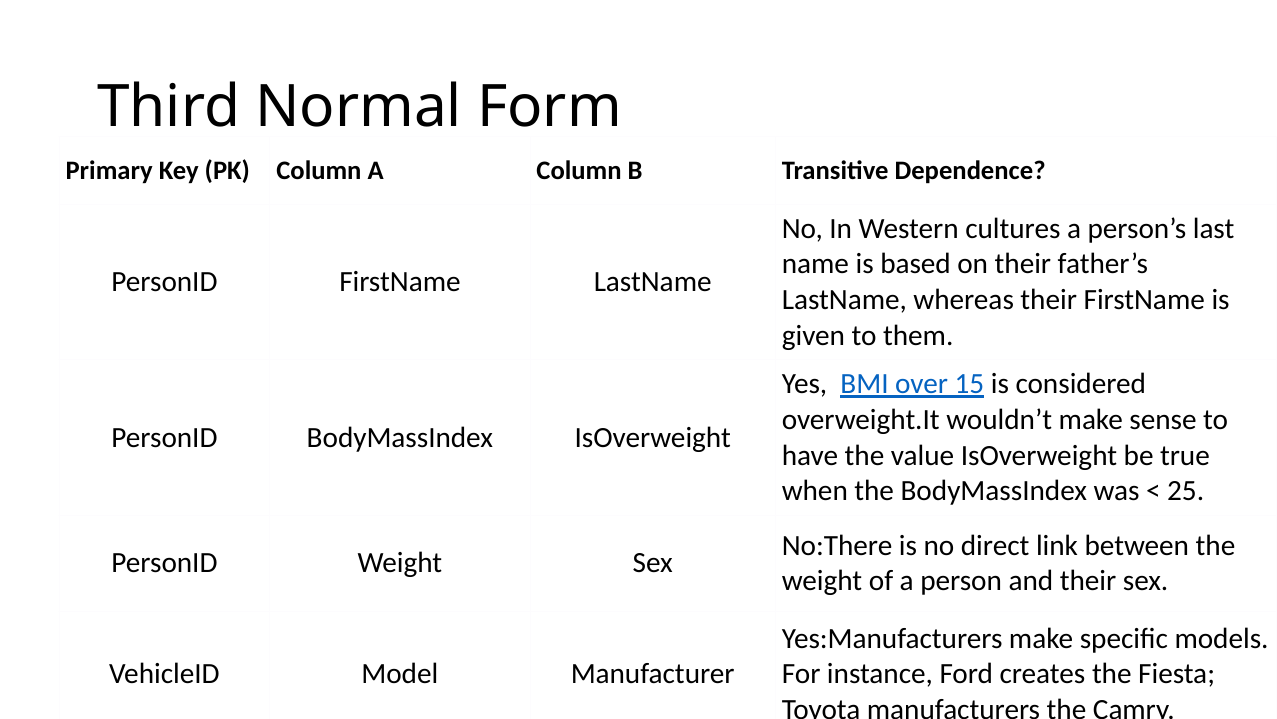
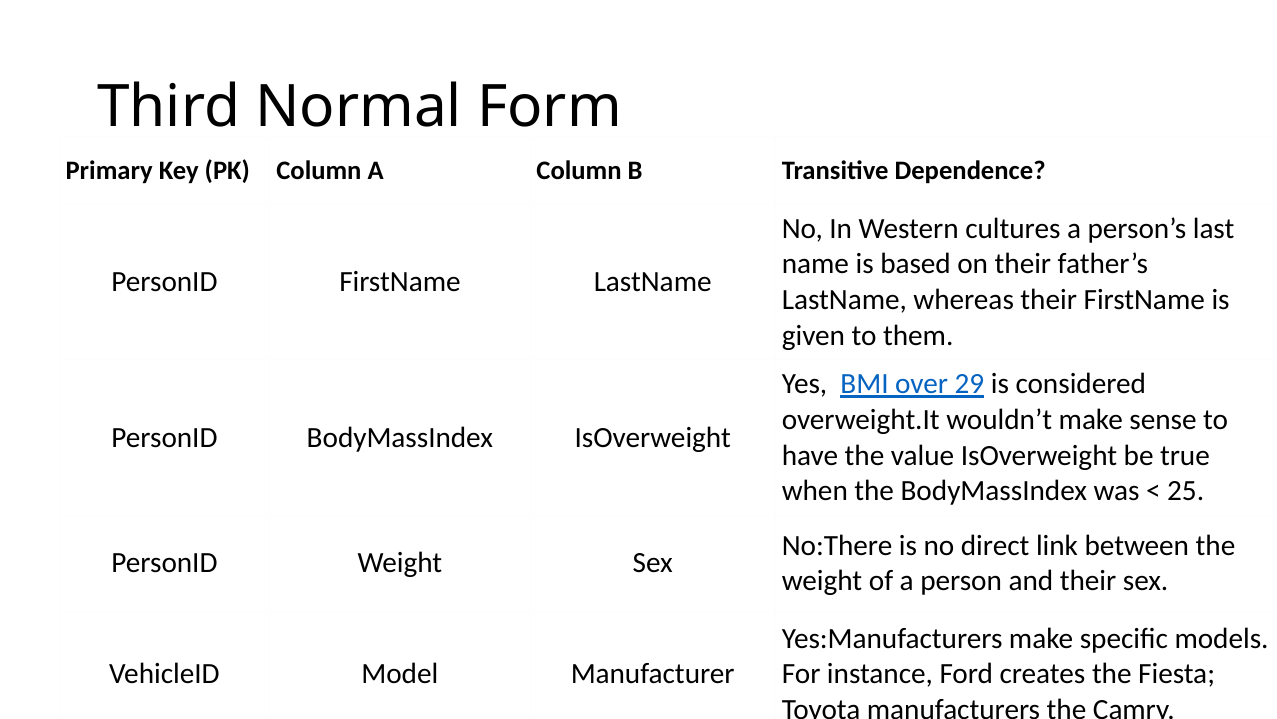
15: 15 -> 29
